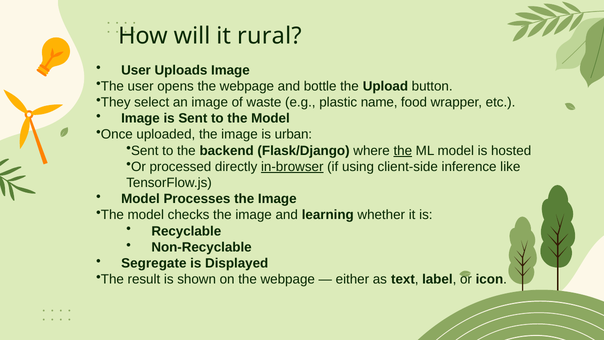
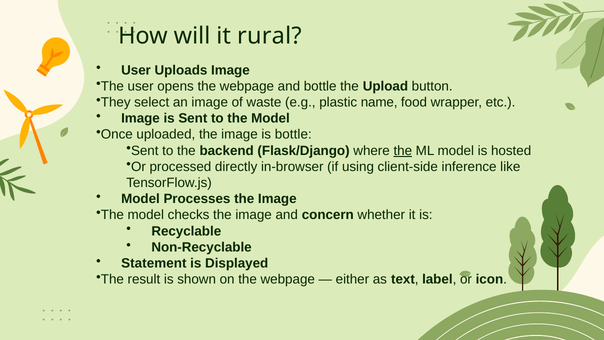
is urban: urban -> bottle
in-browser underline: present -> none
learning: learning -> concern
Segregate: Segregate -> Statement
